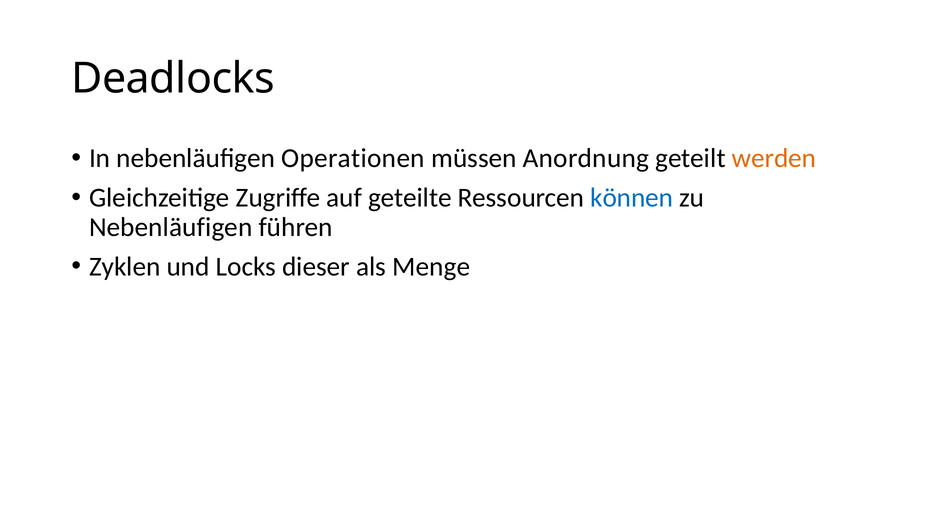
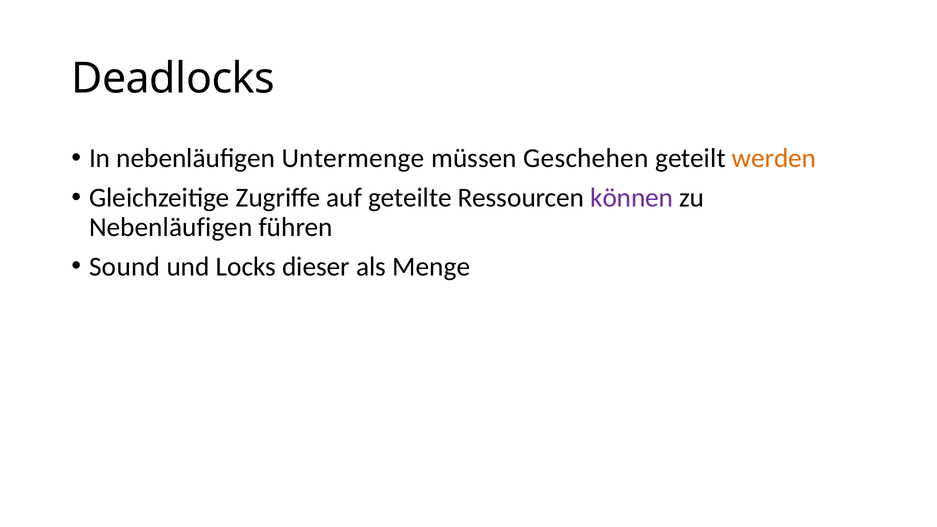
Operationen: Operationen -> Untermenge
Anordnung: Anordnung -> Geschehen
können colour: blue -> purple
Zyklen: Zyklen -> Sound
